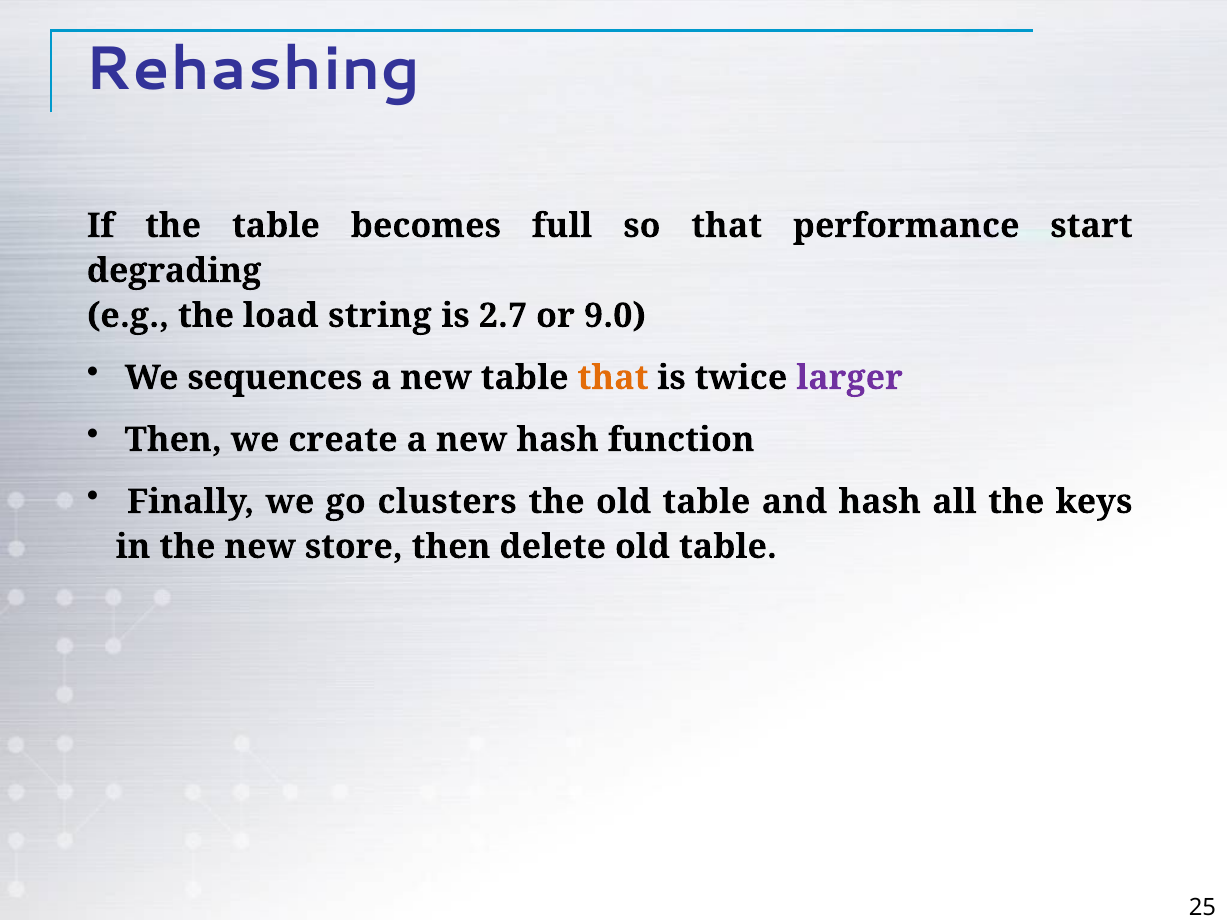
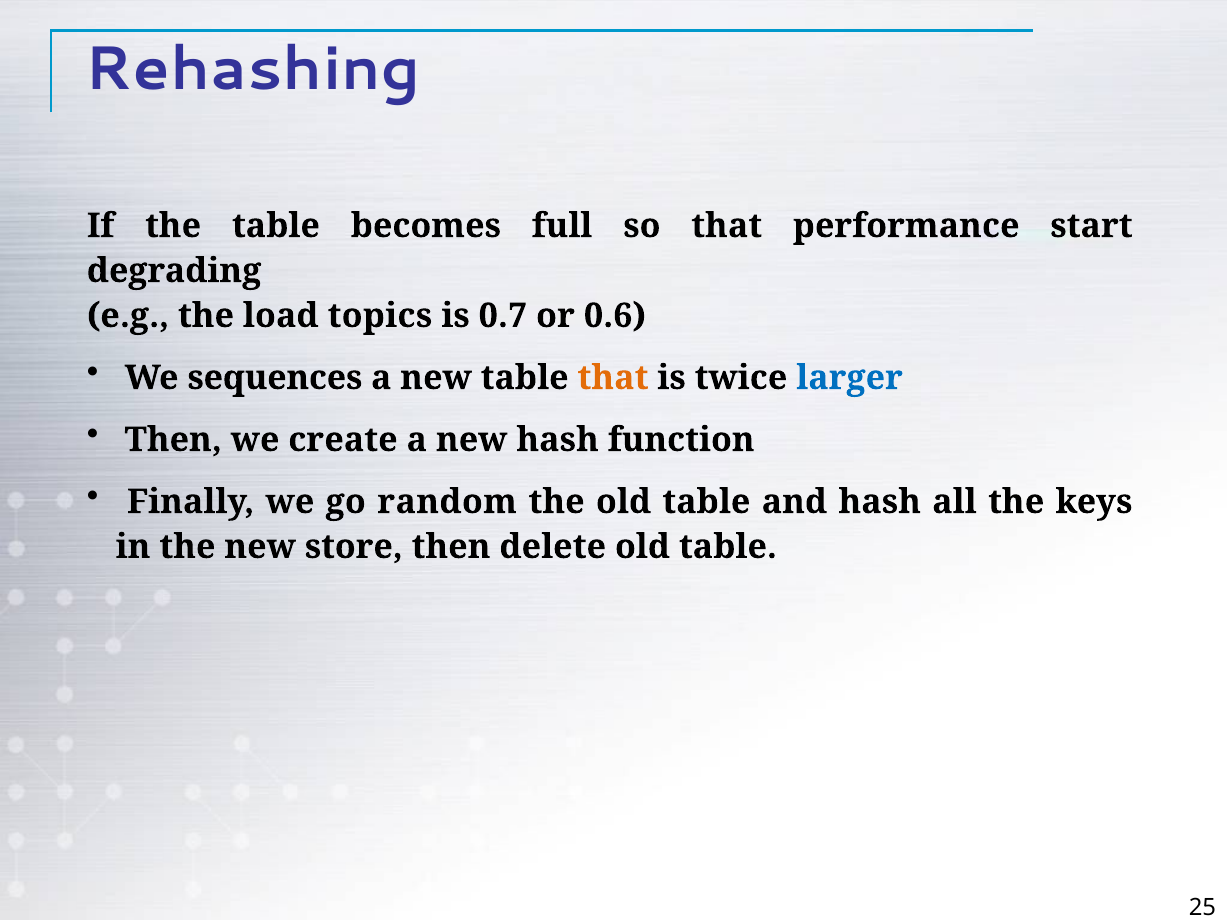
string: string -> topics
2.7: 2.7 -> 0.7
9.0: 9.0 -> 0.6
larger colour: purple -> blue
clusters: clusters -> random
